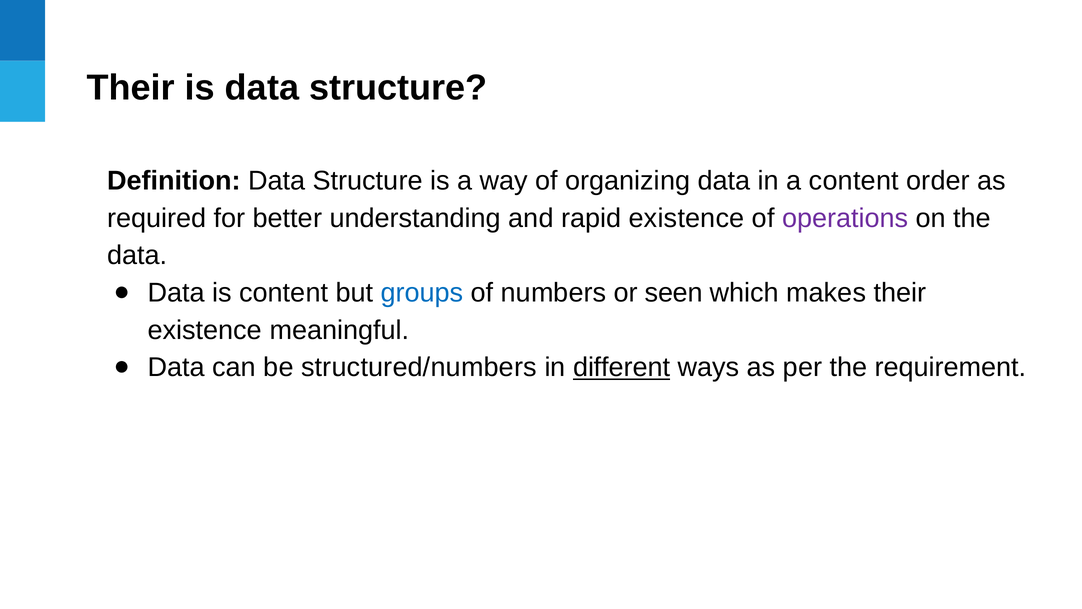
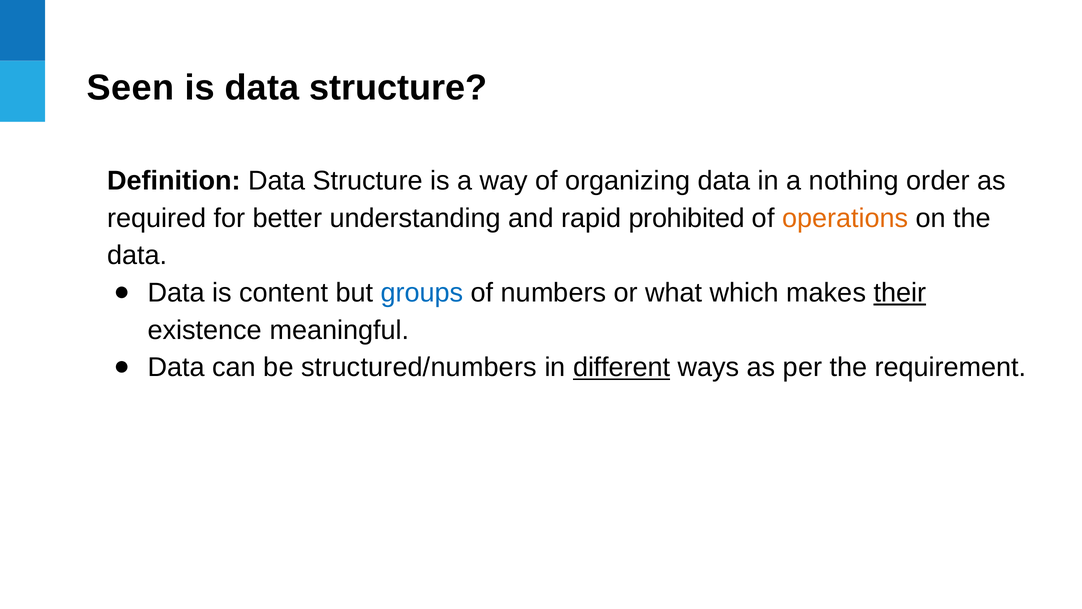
Their at (131, 88): Their -> Seen
a content: content -> nothing
rapid existence: existence -> prohibited
operations colour: purple -> orange
seen: seen -> what
their at (900, 293) underline: none -> present
